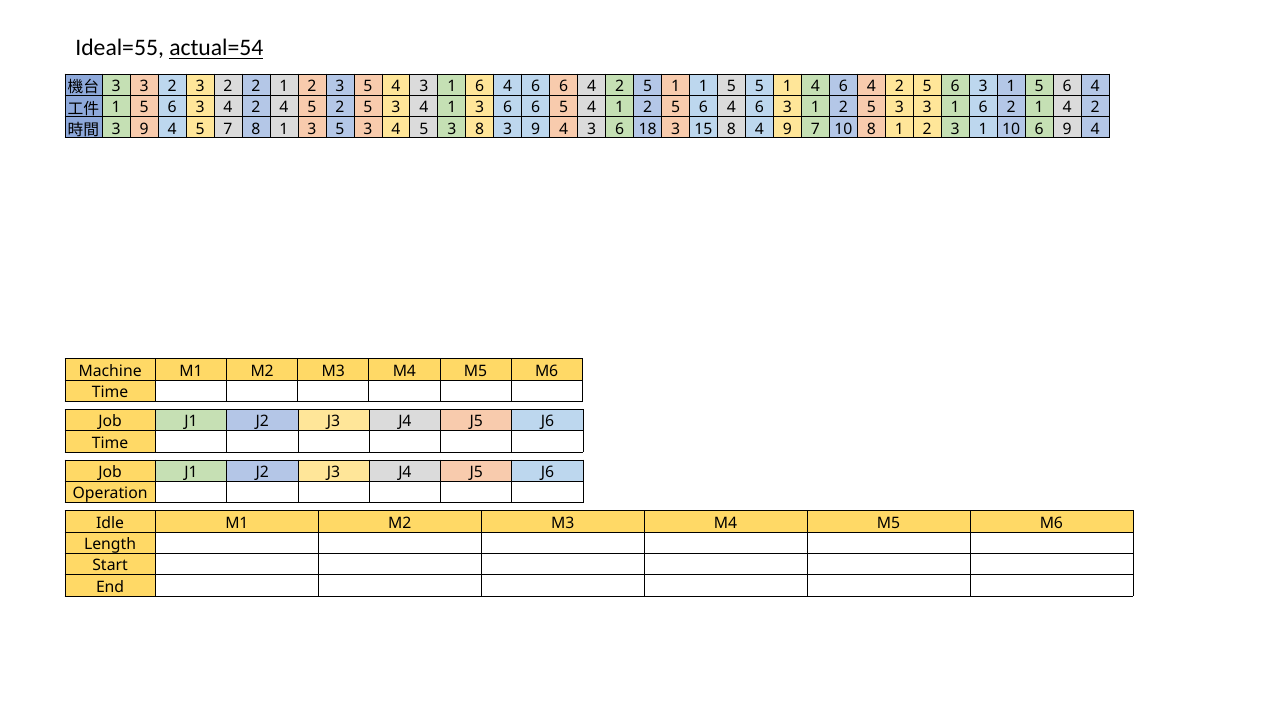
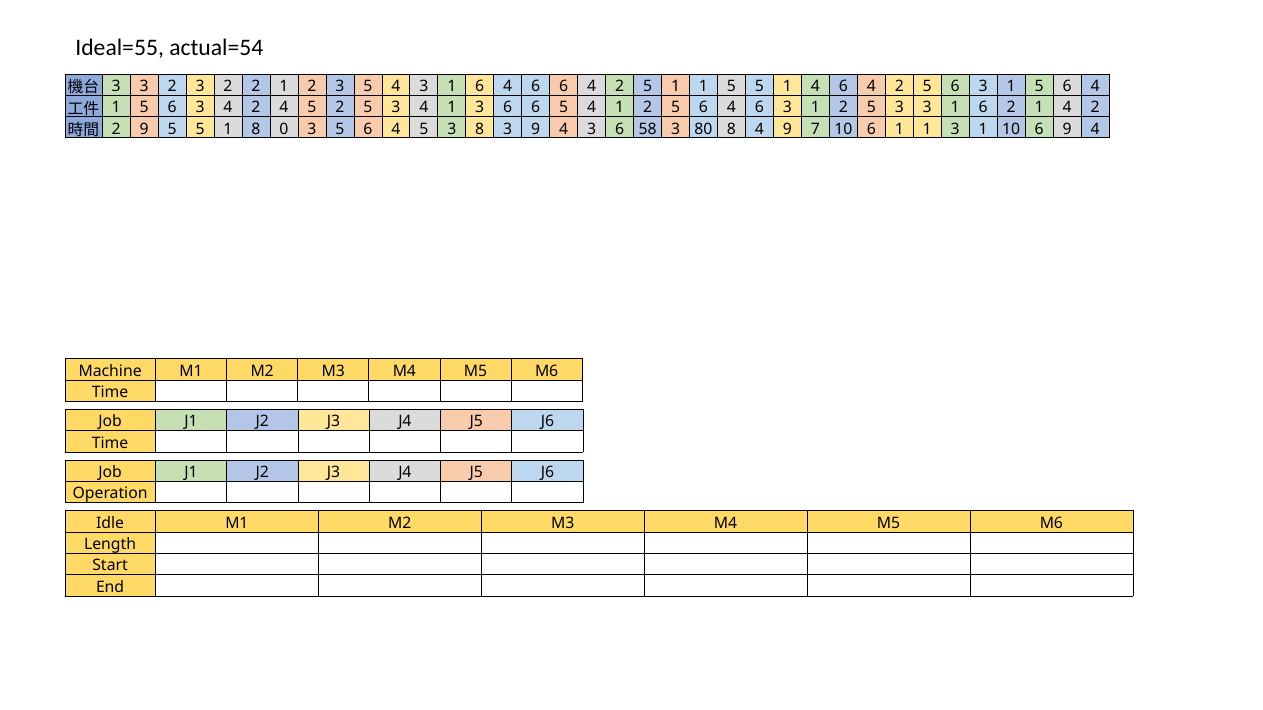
actual=54 underline: present -> none
3 at (116, 129): 3 -> 2
4 at (172, 129): 4 -> 5
7 at (228, 129): 7 -> 1
1 at (284, 129): 1 -> 0
3 5 3: 3 -> 6
18: 18 -> 58
15: 15 -> 80
7 10 8: 8 -> 6
2 at (927, 129): 2 -> 1
